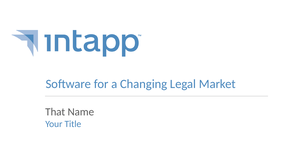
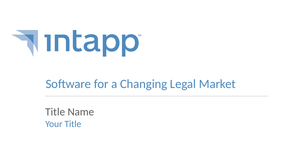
That at (55, 112): That -> Title
